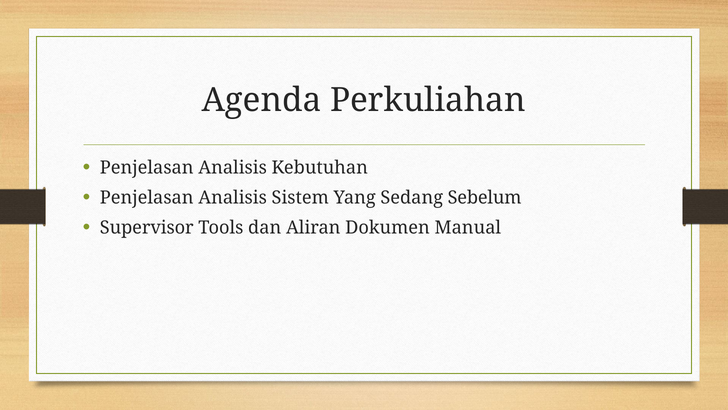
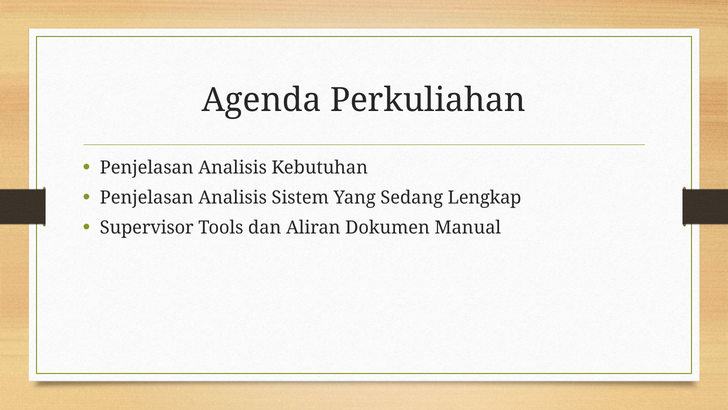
Sebelum: Sebelum -> Lengkap
